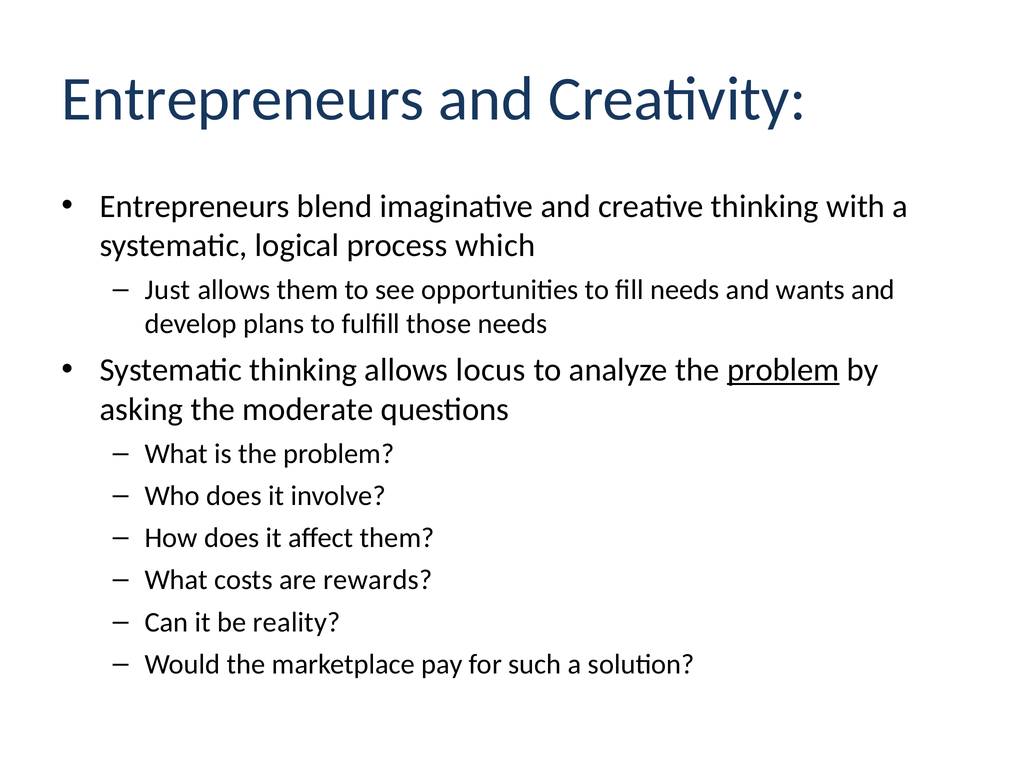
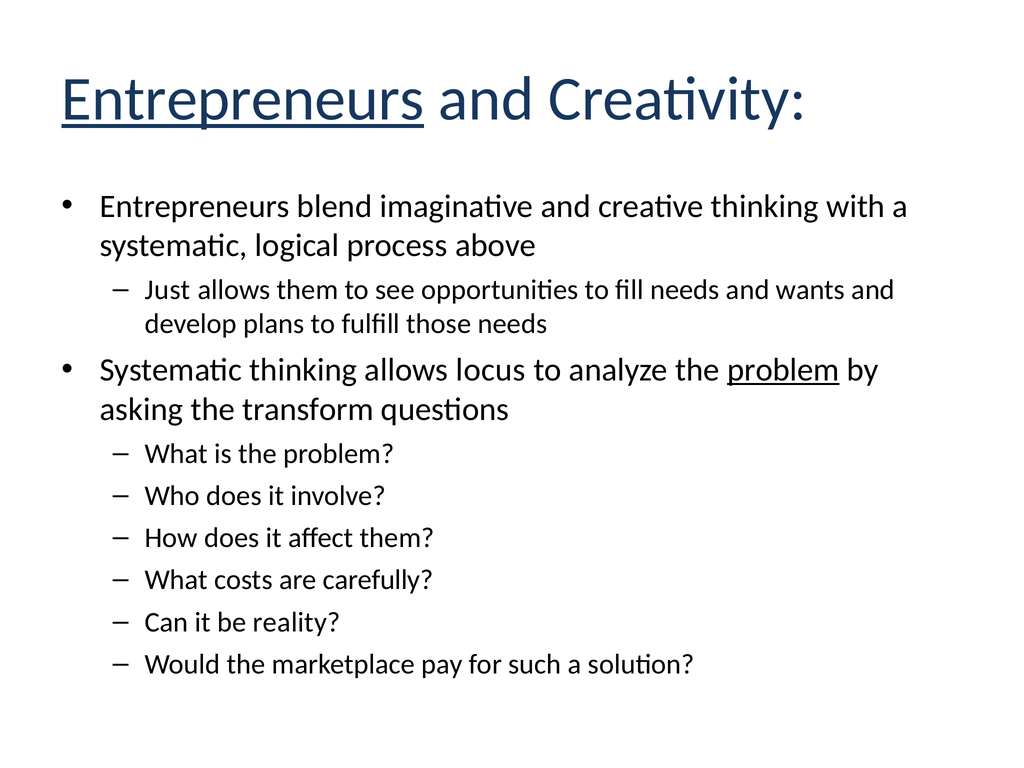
Entrepreneurs at (243, 99) underline: none -> present
which: which -> above
moderate: moderate -> transform
rewards: rewards -> carefully
